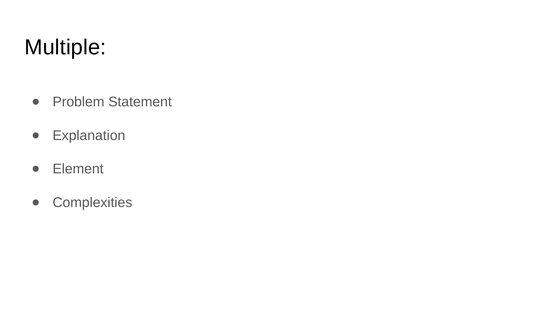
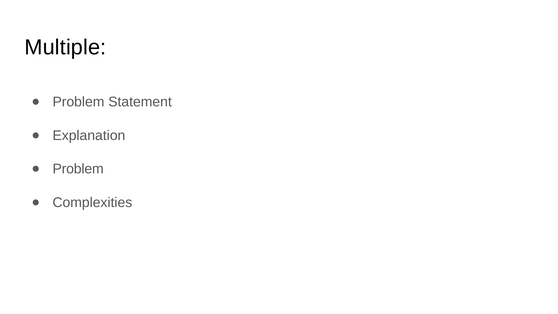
Element at (78, 169): Element -> Problem
